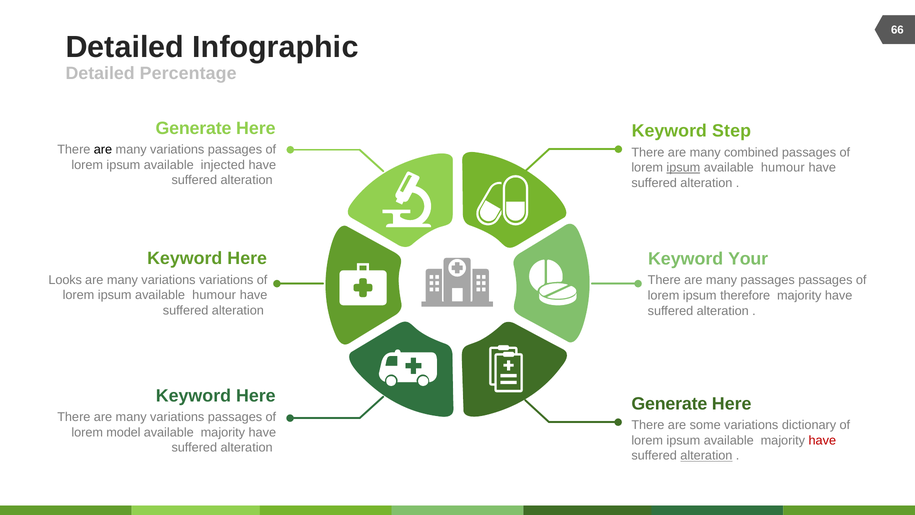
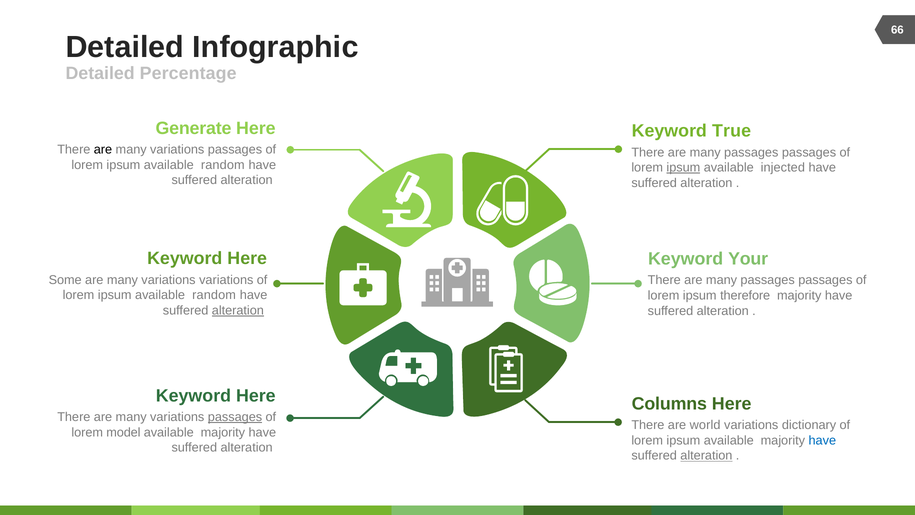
Step: Step -> True
combined at (751, 152): combined -> passages
injected at (223, 165): injected -> random
humour at (783, 168): humour -> injected
Looks: Looks -> Some
humour at (214, 295): humour -> random
alteration at (238, 310) underline: none -> present
Generate at (669, 403): Generate -> Columns
passages at (235, 417) underline: none -> present
some: some -> world
have at (822, 440) colour: red -> blue
